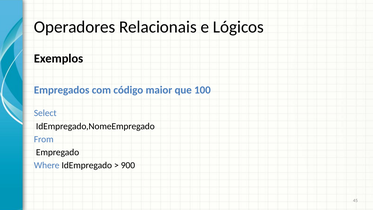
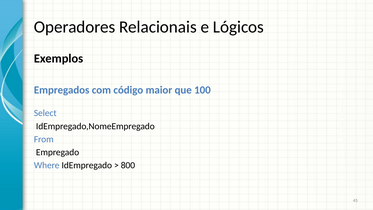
900: 900 -> 800
